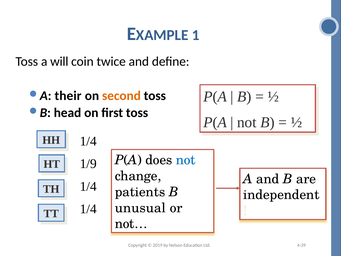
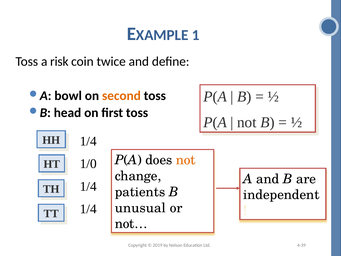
will: will -> risk
their: their -> bowl
not at (186, 160) colour: blue -> orange
1/9: 1/9 -> 1/0
